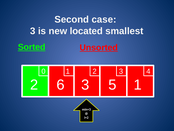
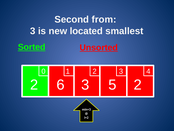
case: case -> from
5 1: 1 -> 2
